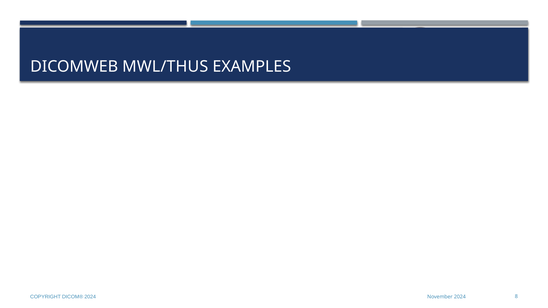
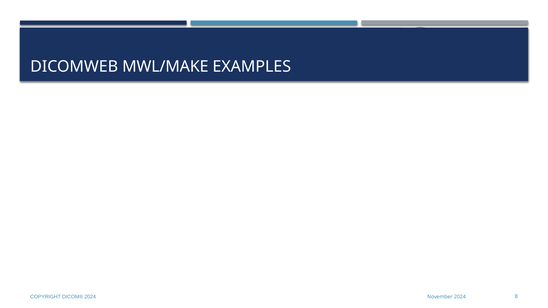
MWL/THUS: MWL/THUS -> MWL/MAKE
